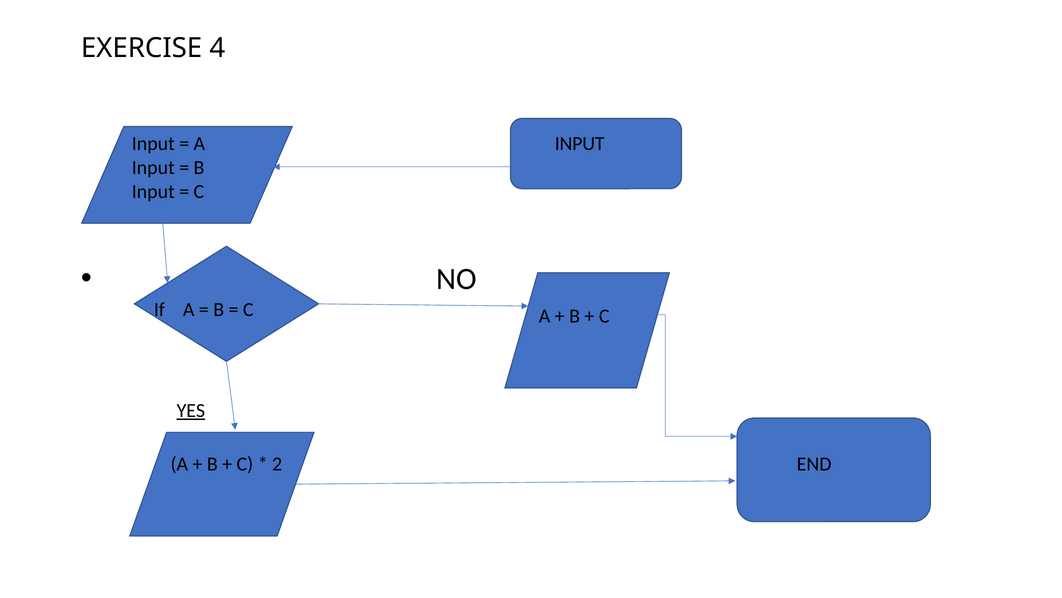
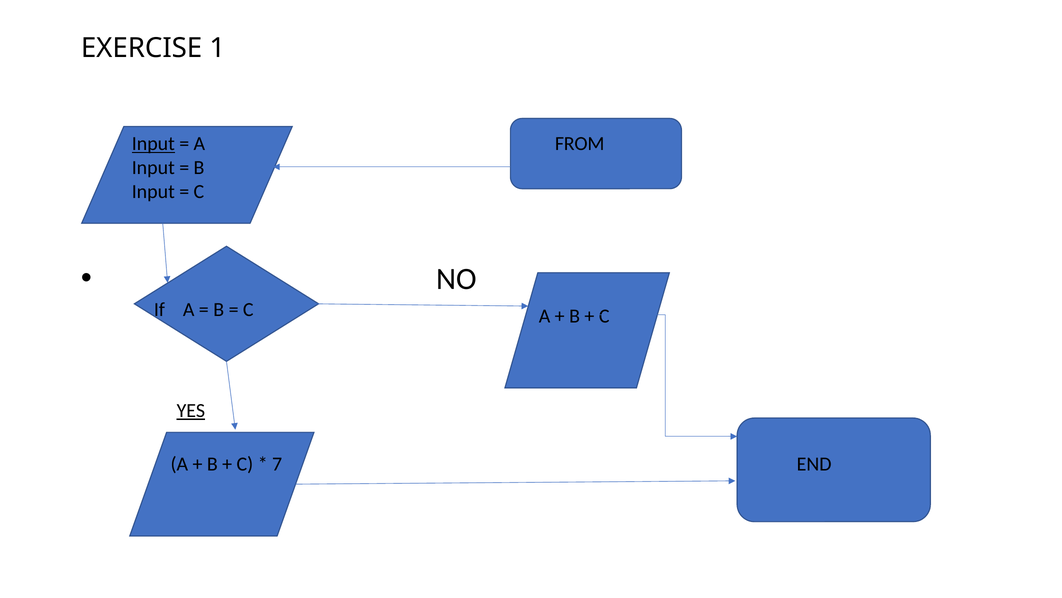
4: 4 -> 1
Input at (153, 144) underline: none -> present
INPUT at (580, 144): INPUT -> FROM
2: 2 -> 7
